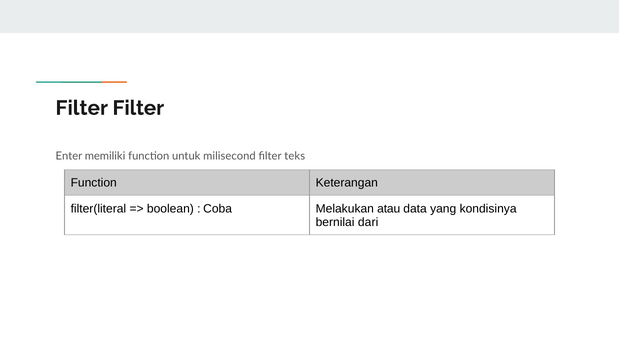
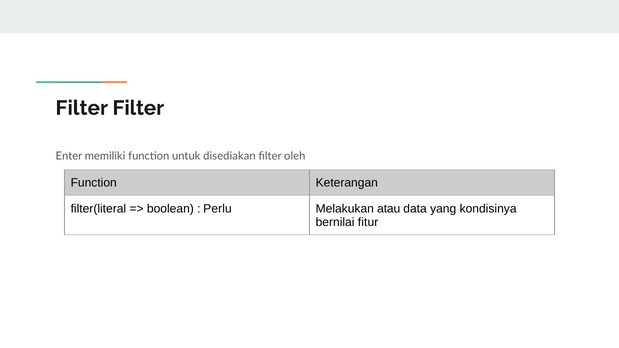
milisecond: milisecond -> disediakan
teks: teks -> oleh
Coba: Coba -> Perlu
dari: dari -> fitur
